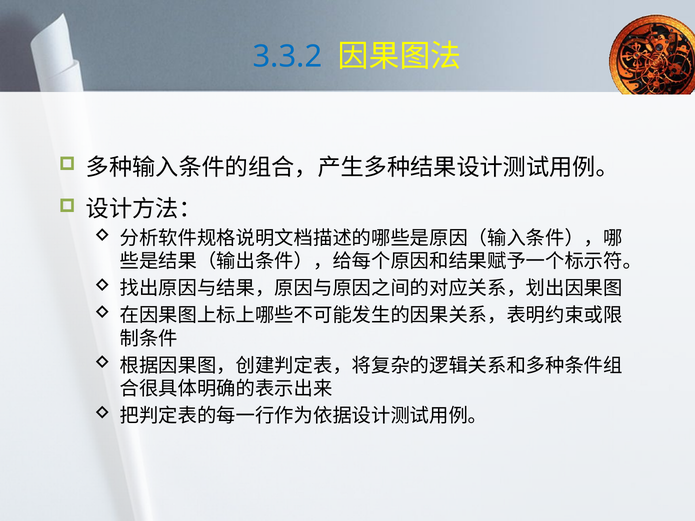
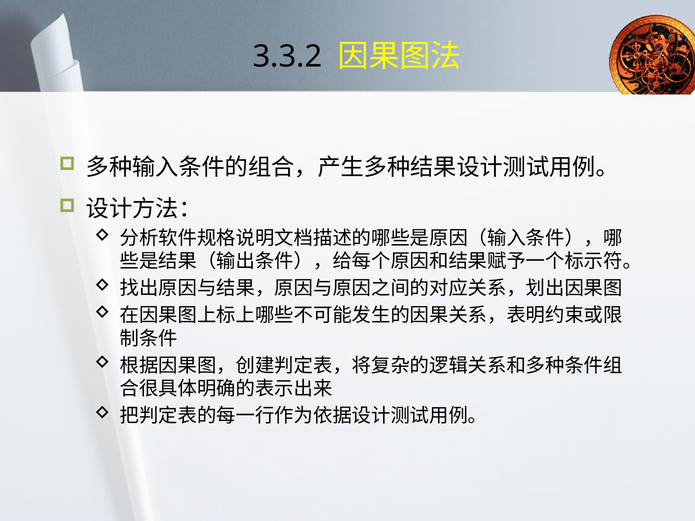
3.3.2 colour: blue -> black
